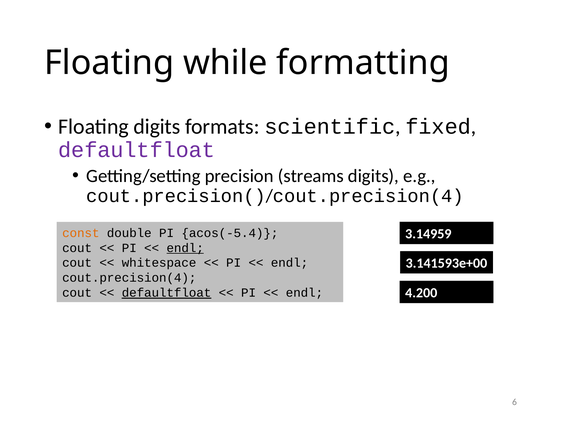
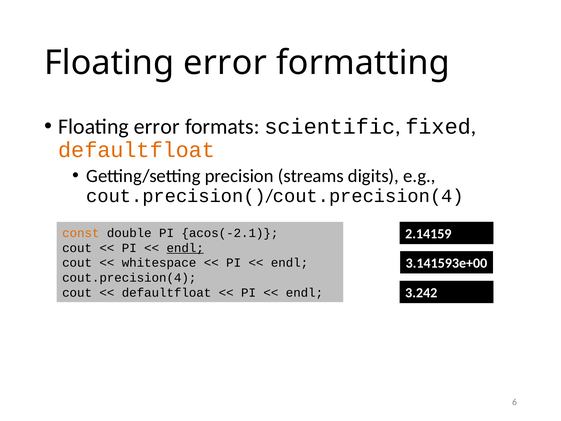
while at (225, 63): while -> error
digits at (157, 126): digits -> error
defaultfloat at (137, 150) colour: purple -> orange
acos(-5.4: acos(-5.4 -> acos(-2.1
3.14959: 3.14959 -> 2.14159
4.200: 4.200 -> 3.242
defaultfloat at (167, 293) underline: present -> none
